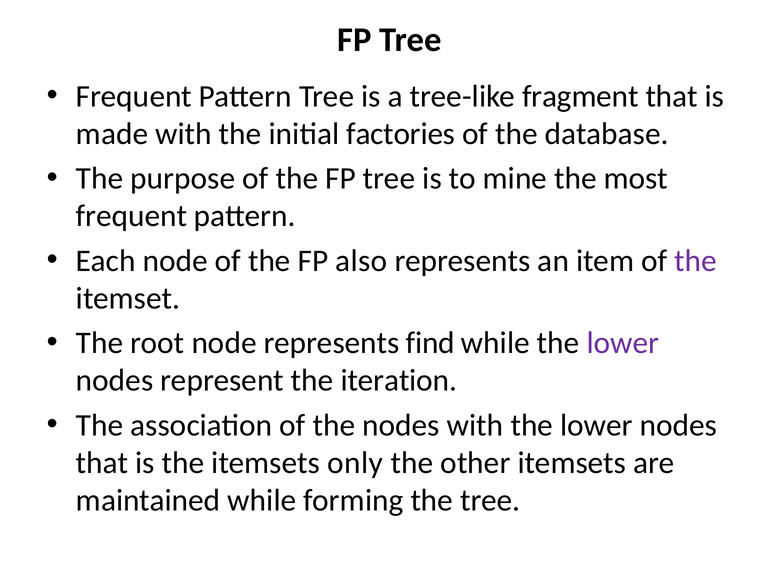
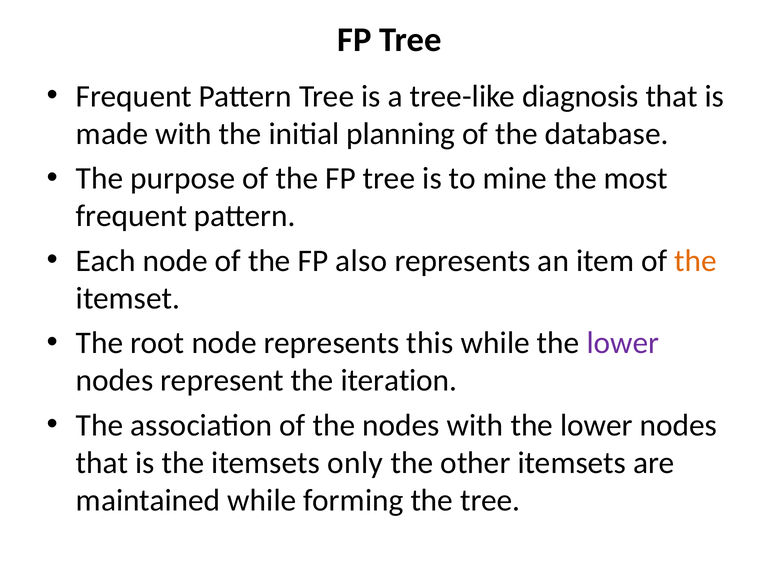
fragment: fragment -> diagnosis
factories: factories -> planning
the at (696, 261) colour: purple -> orange
find: find -> this
